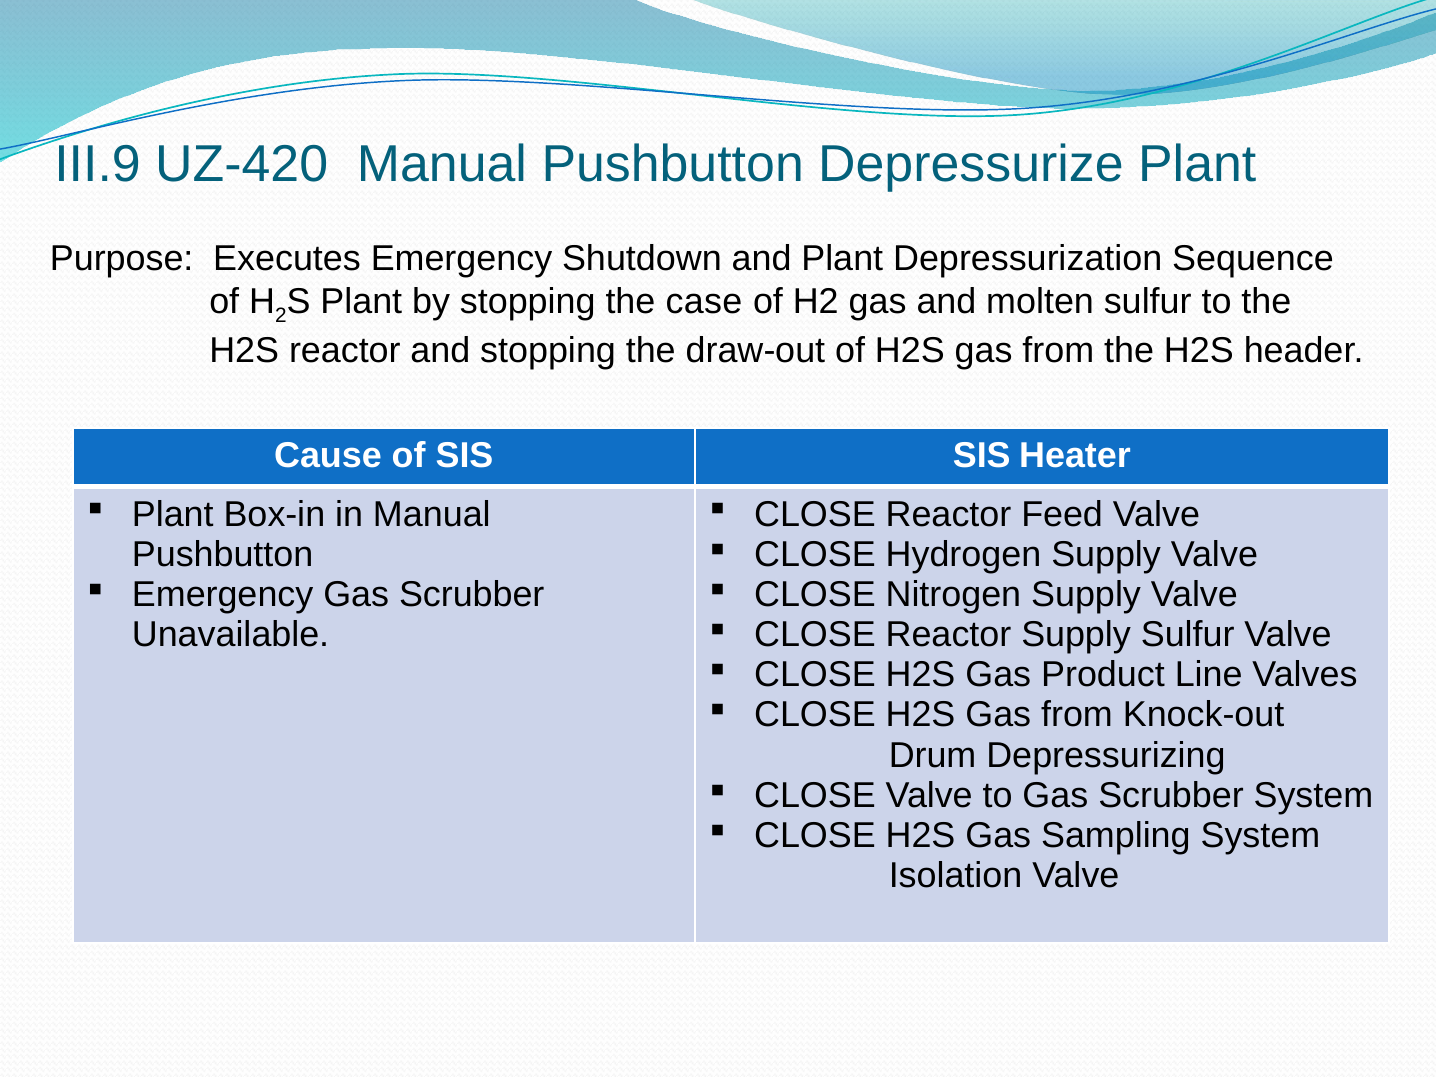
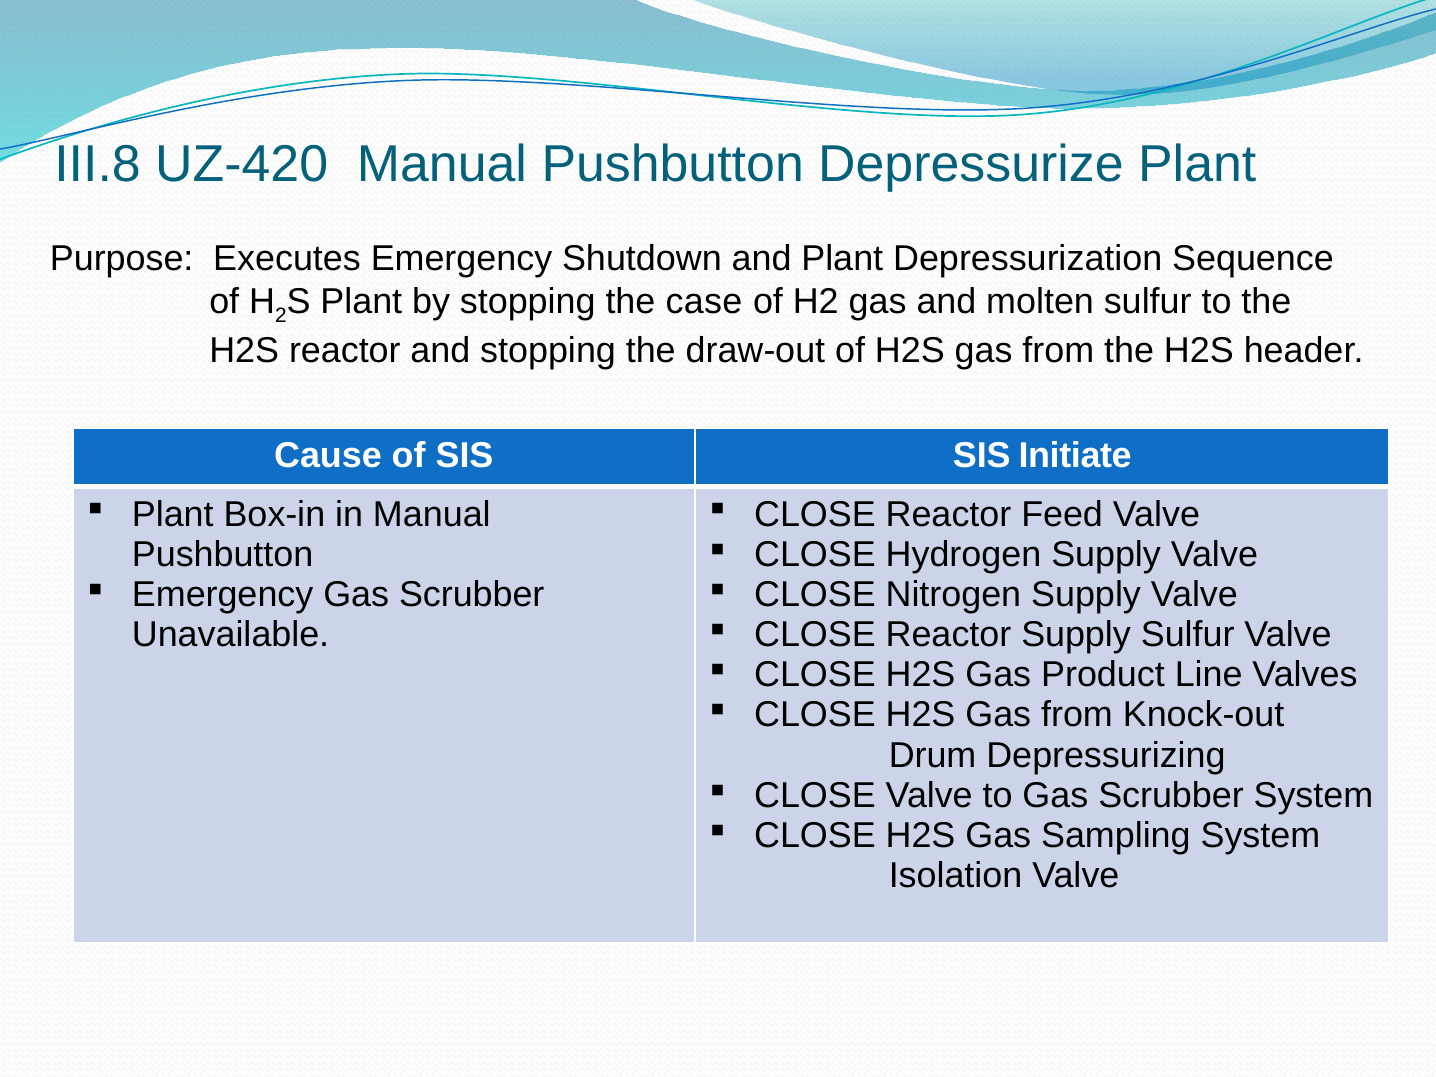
III.9: III.9 -> III.8
Heater: Heater -> Initiate
